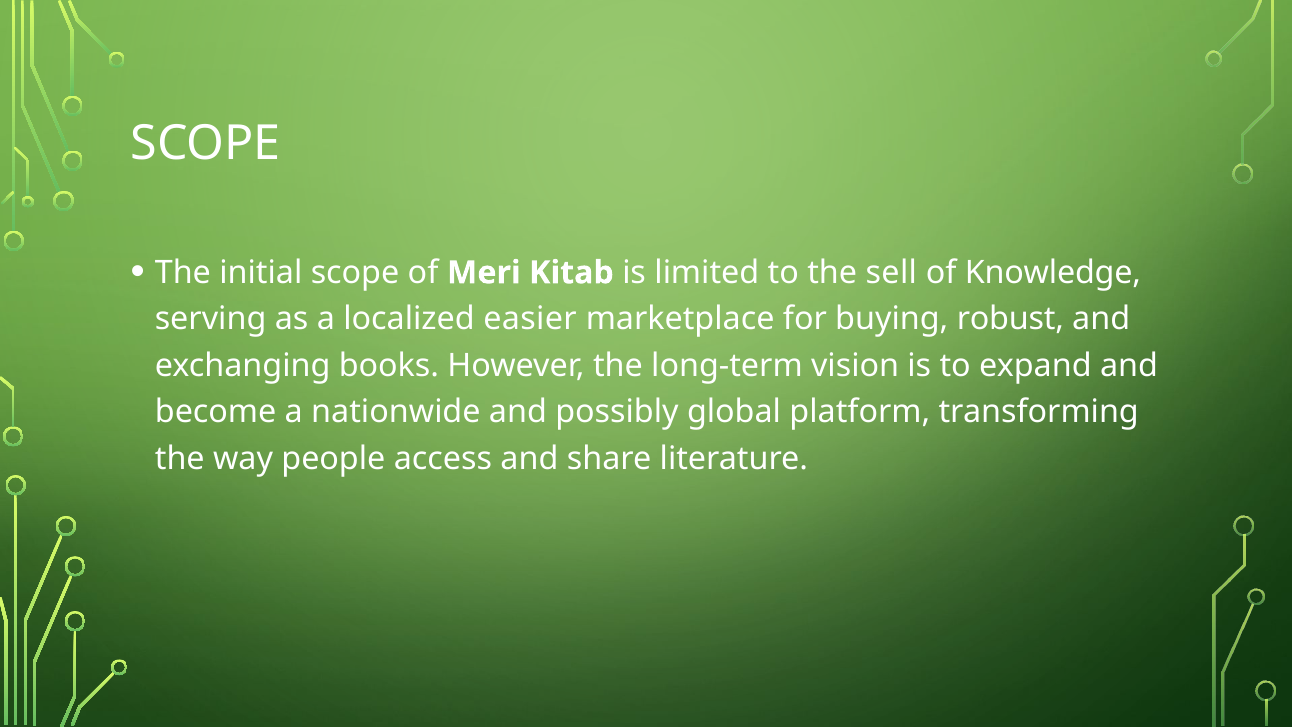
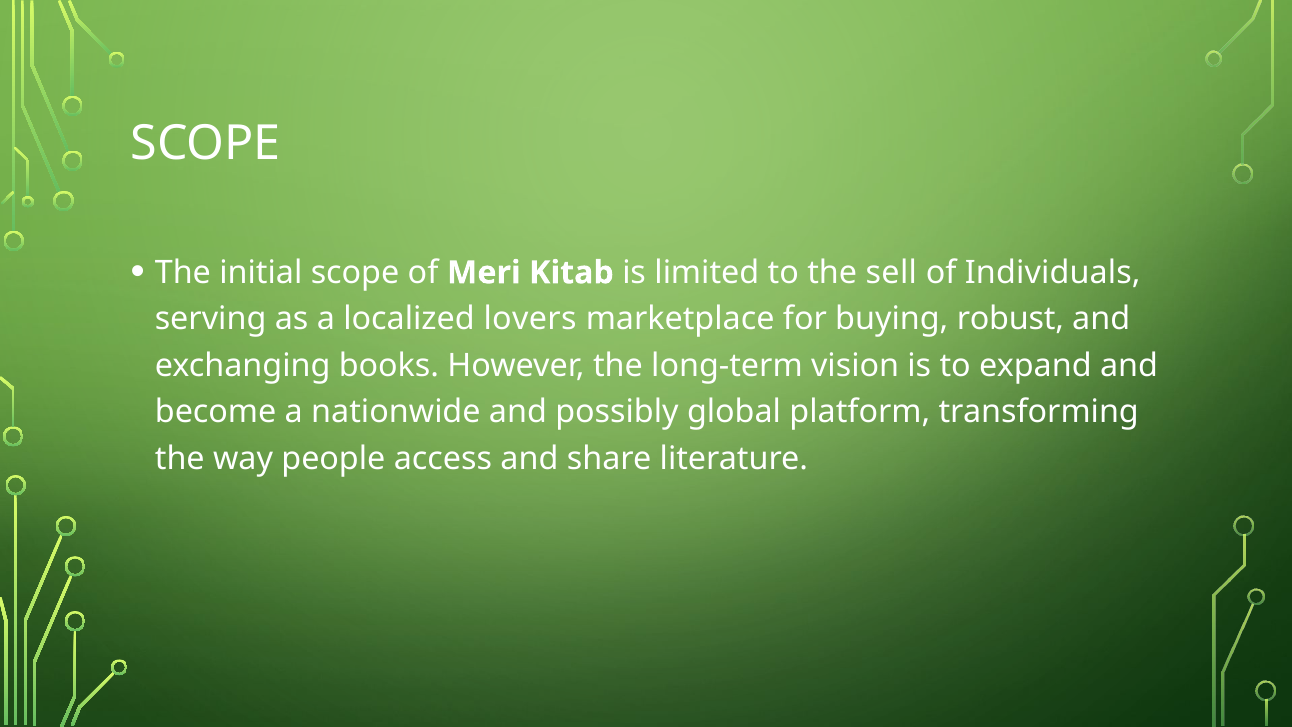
Knowledge: Knowledge -> Individuals
easier: easier -> lovers
